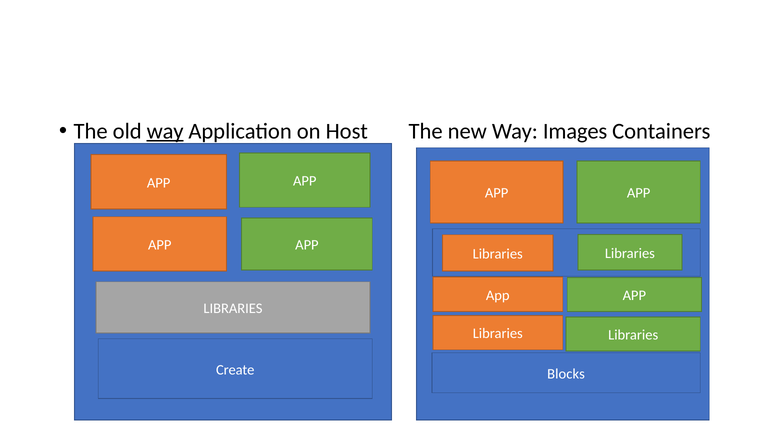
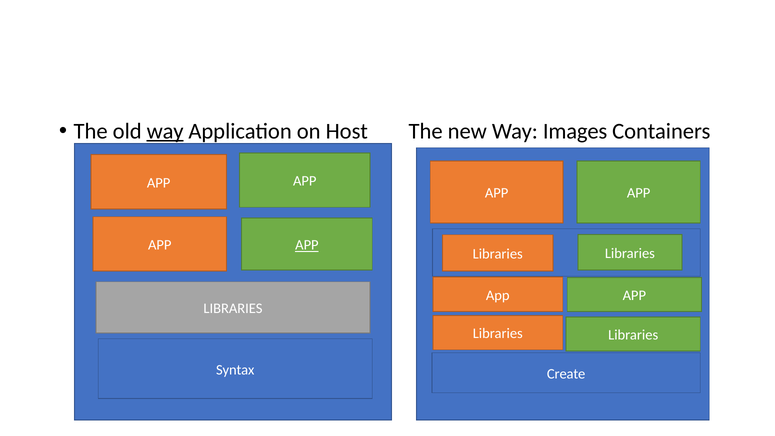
APP at (307, 245) underline: none -> present
Create: Create -> Syntax
Blocks: Blocks -> Create
